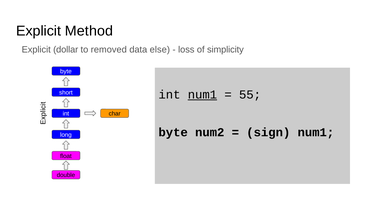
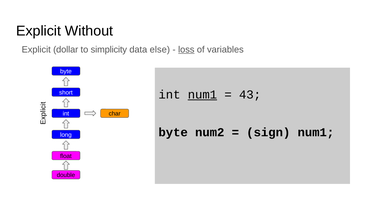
Method: Method -> Without
removed: removed -> simplicity
loss underline: none -> present
simplicity: simplicity -> variables
55: 55 -> 43
